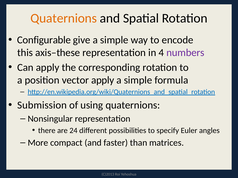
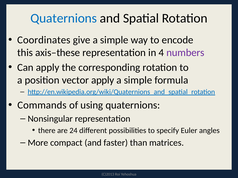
Quaternions at (64, 18) colour: orange -> blue
Configurable: Configurable -> Coordinates
Submission: Submission -> Commands
